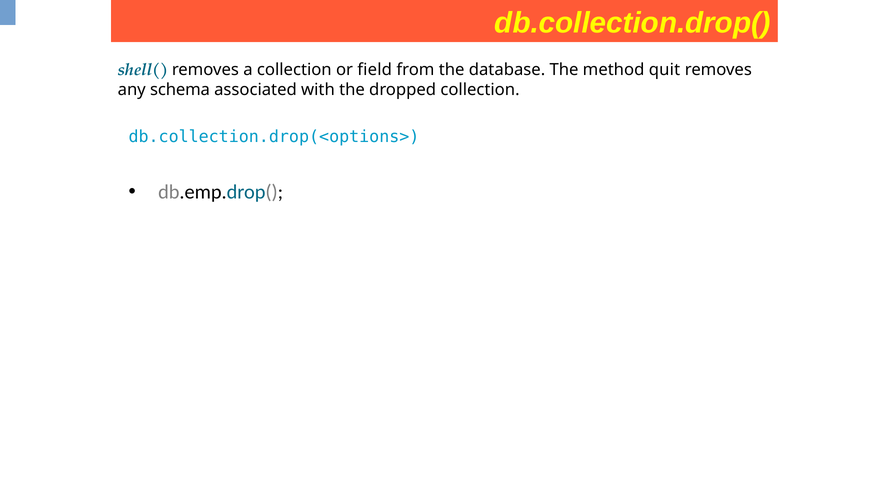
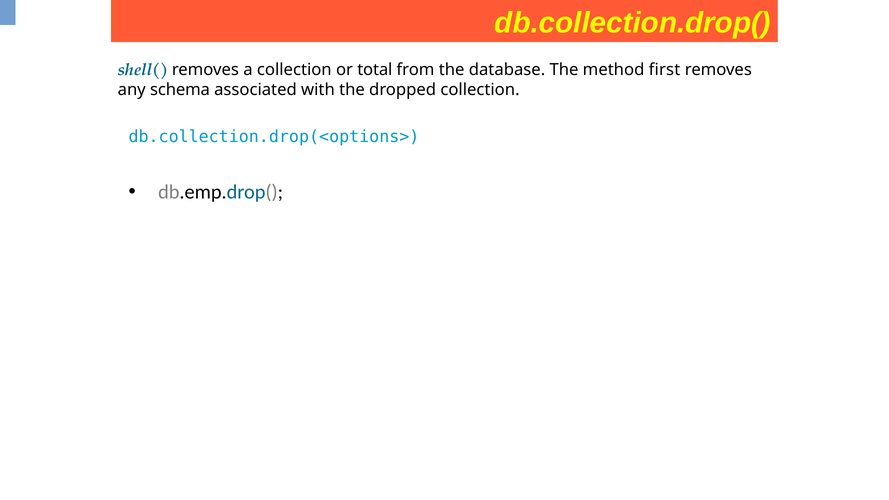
field: field -> total
quit: quit -> first
